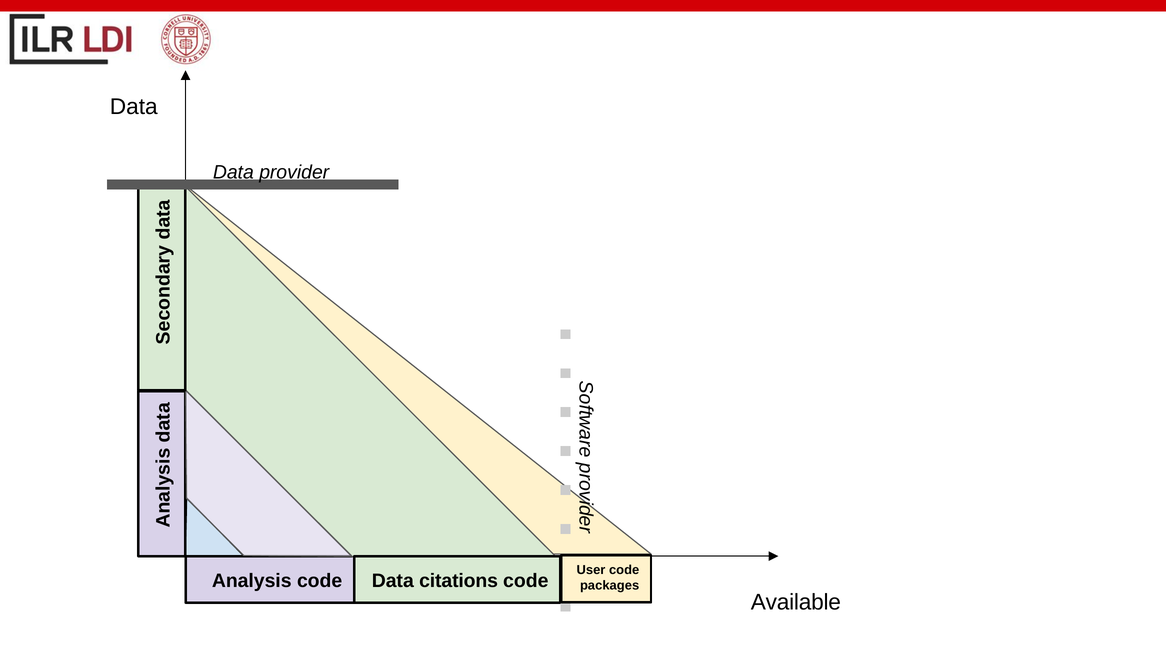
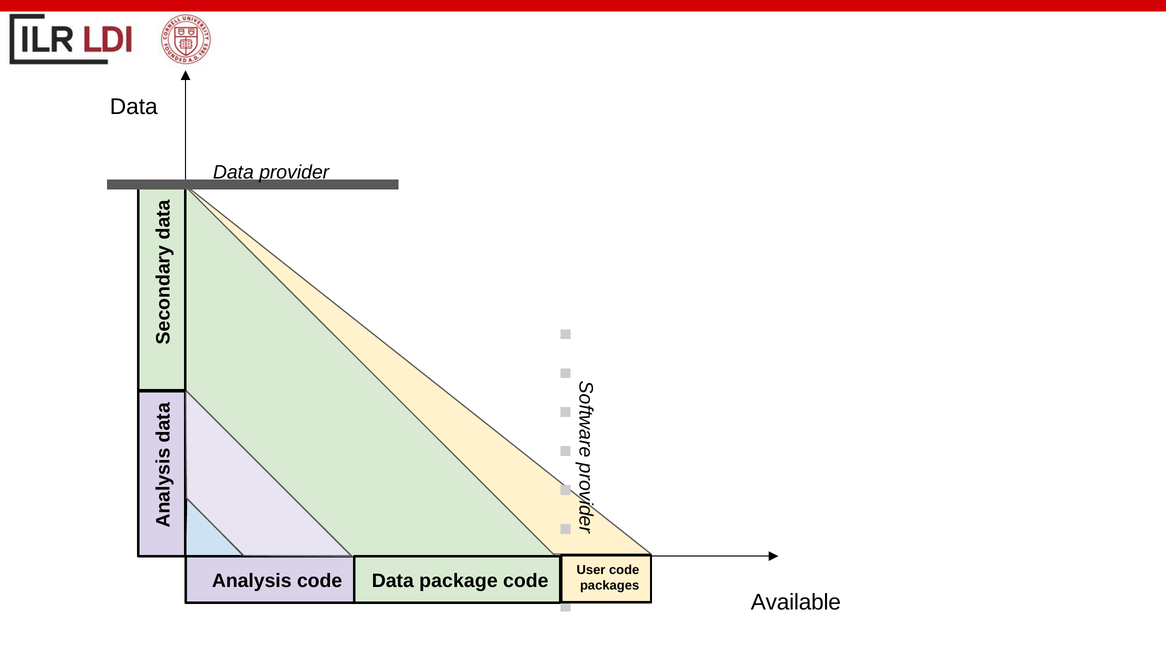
citations: citations -> package
